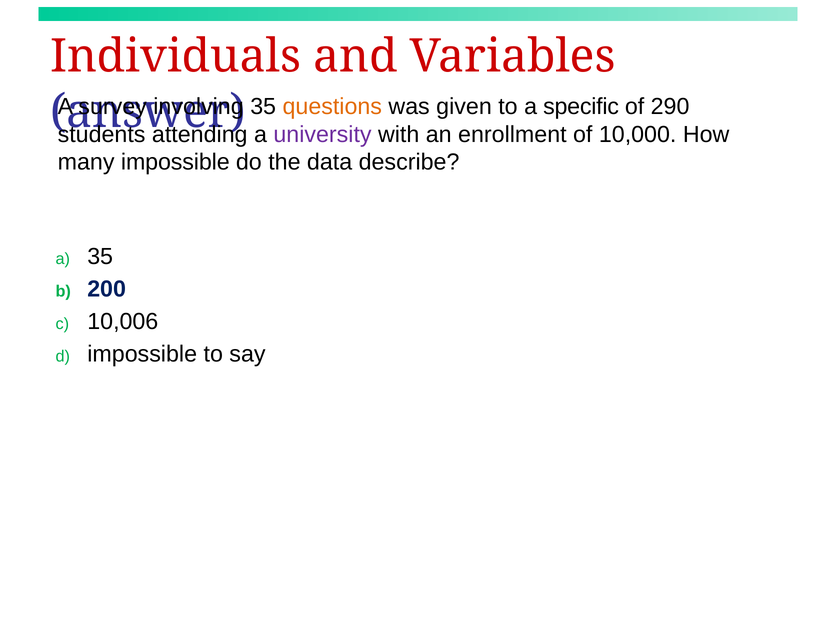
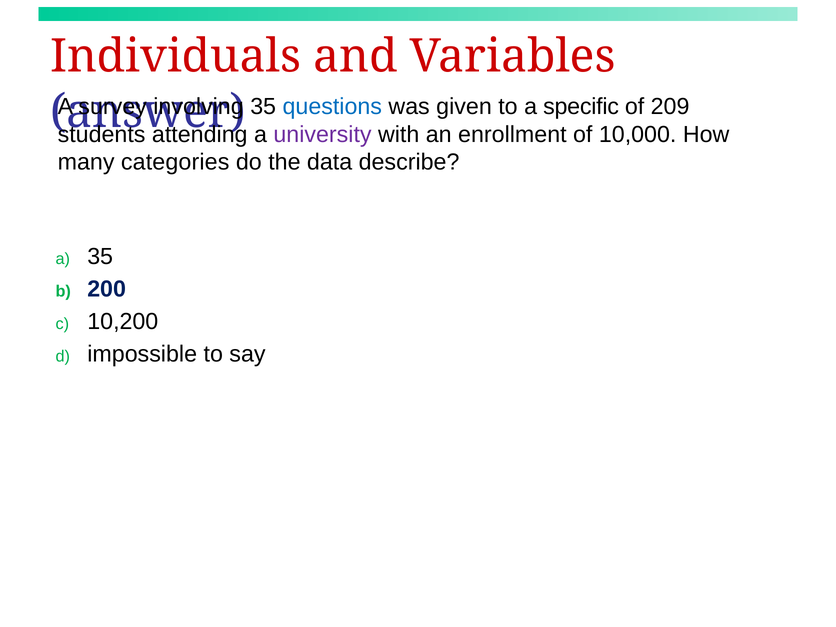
questions colour: orange -> blue
290: 290 -> 209
many impossible: impossible -> categories
10,006: 10,006 -> 10,200
